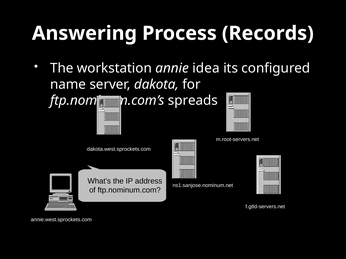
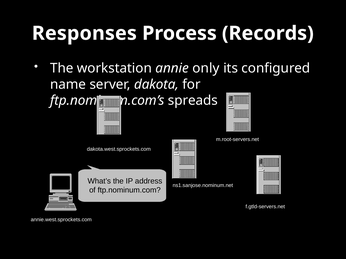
Answering: Answering -> Responses
idea: idea -> only
